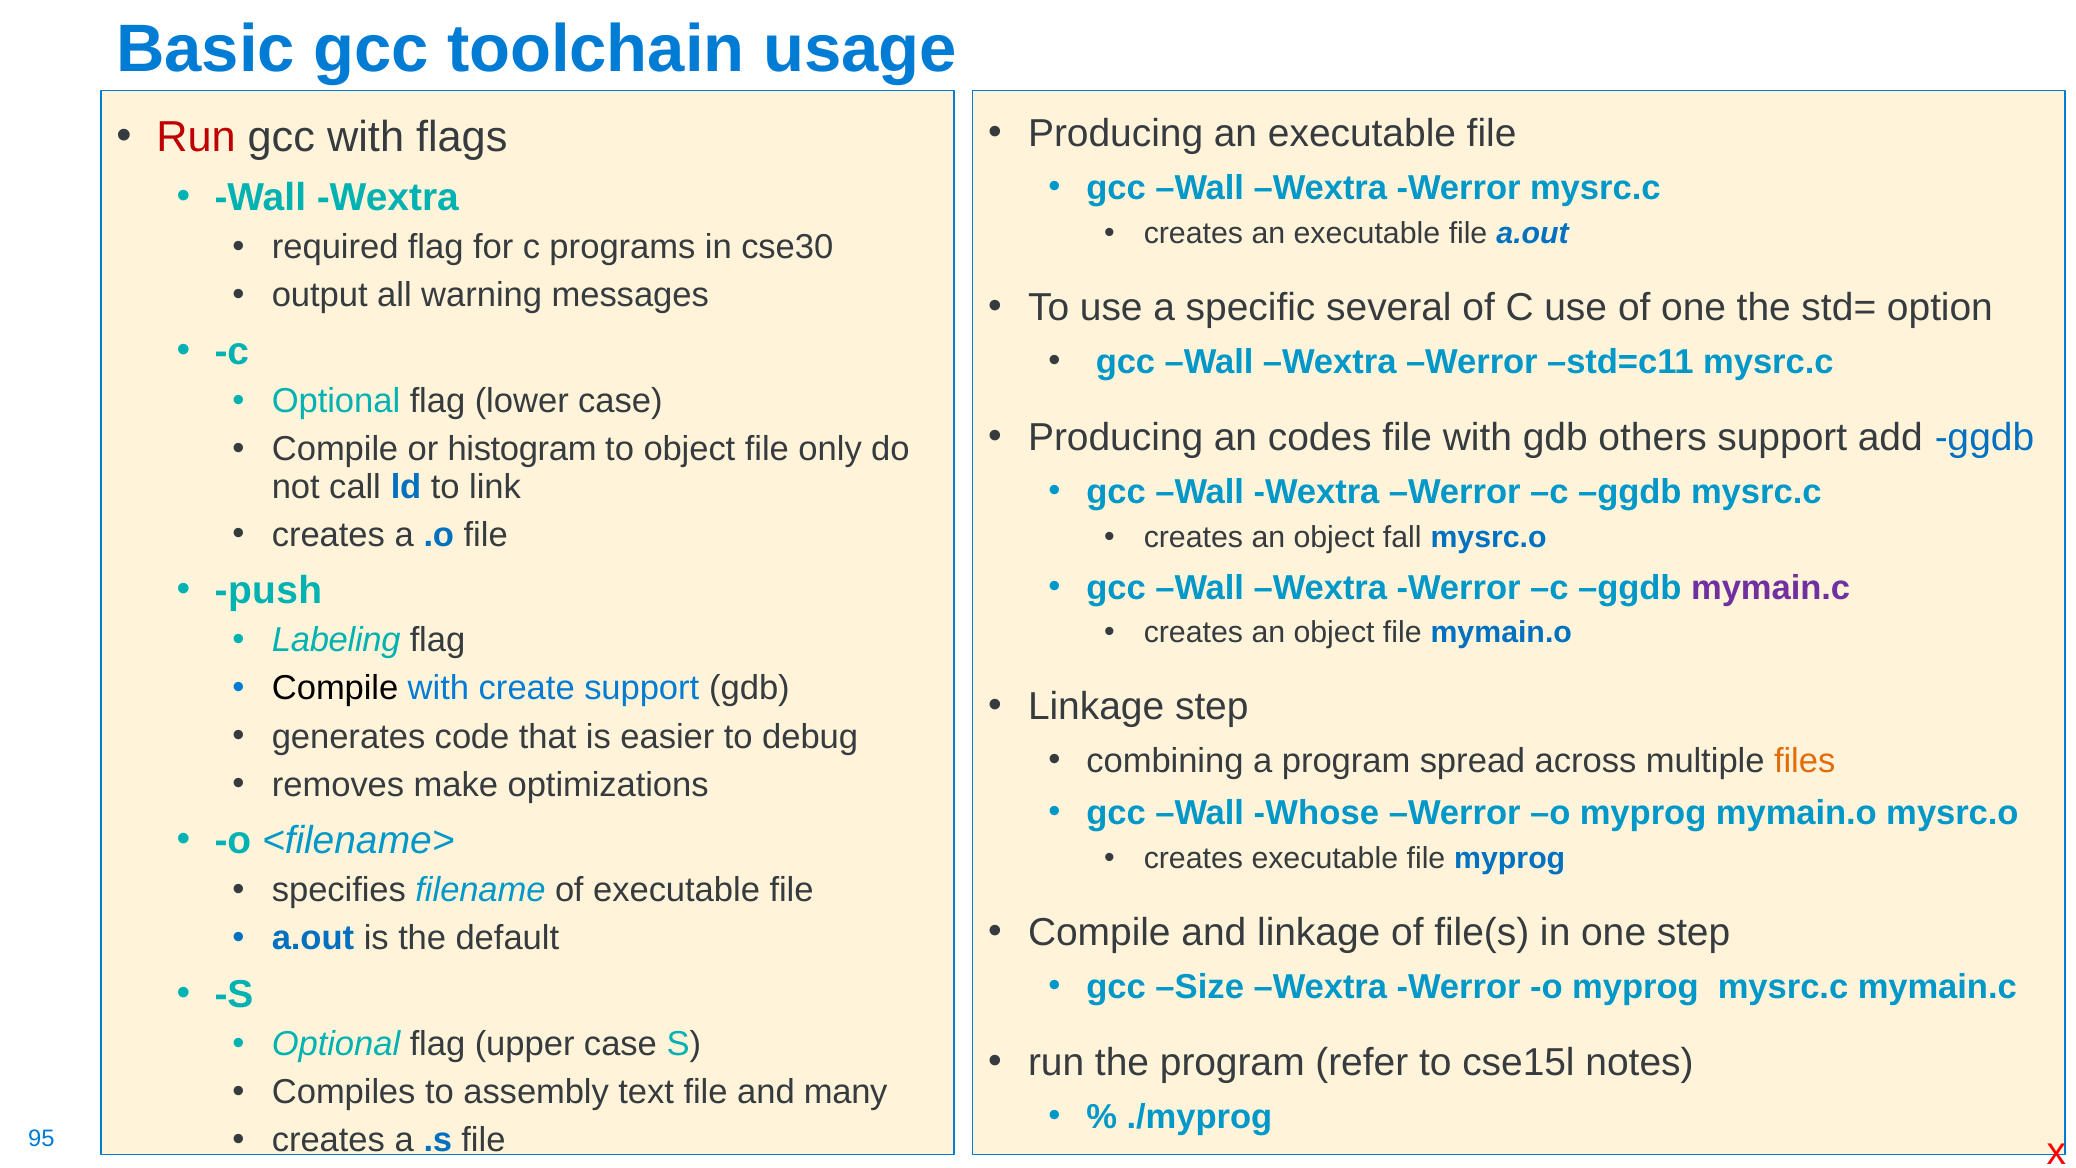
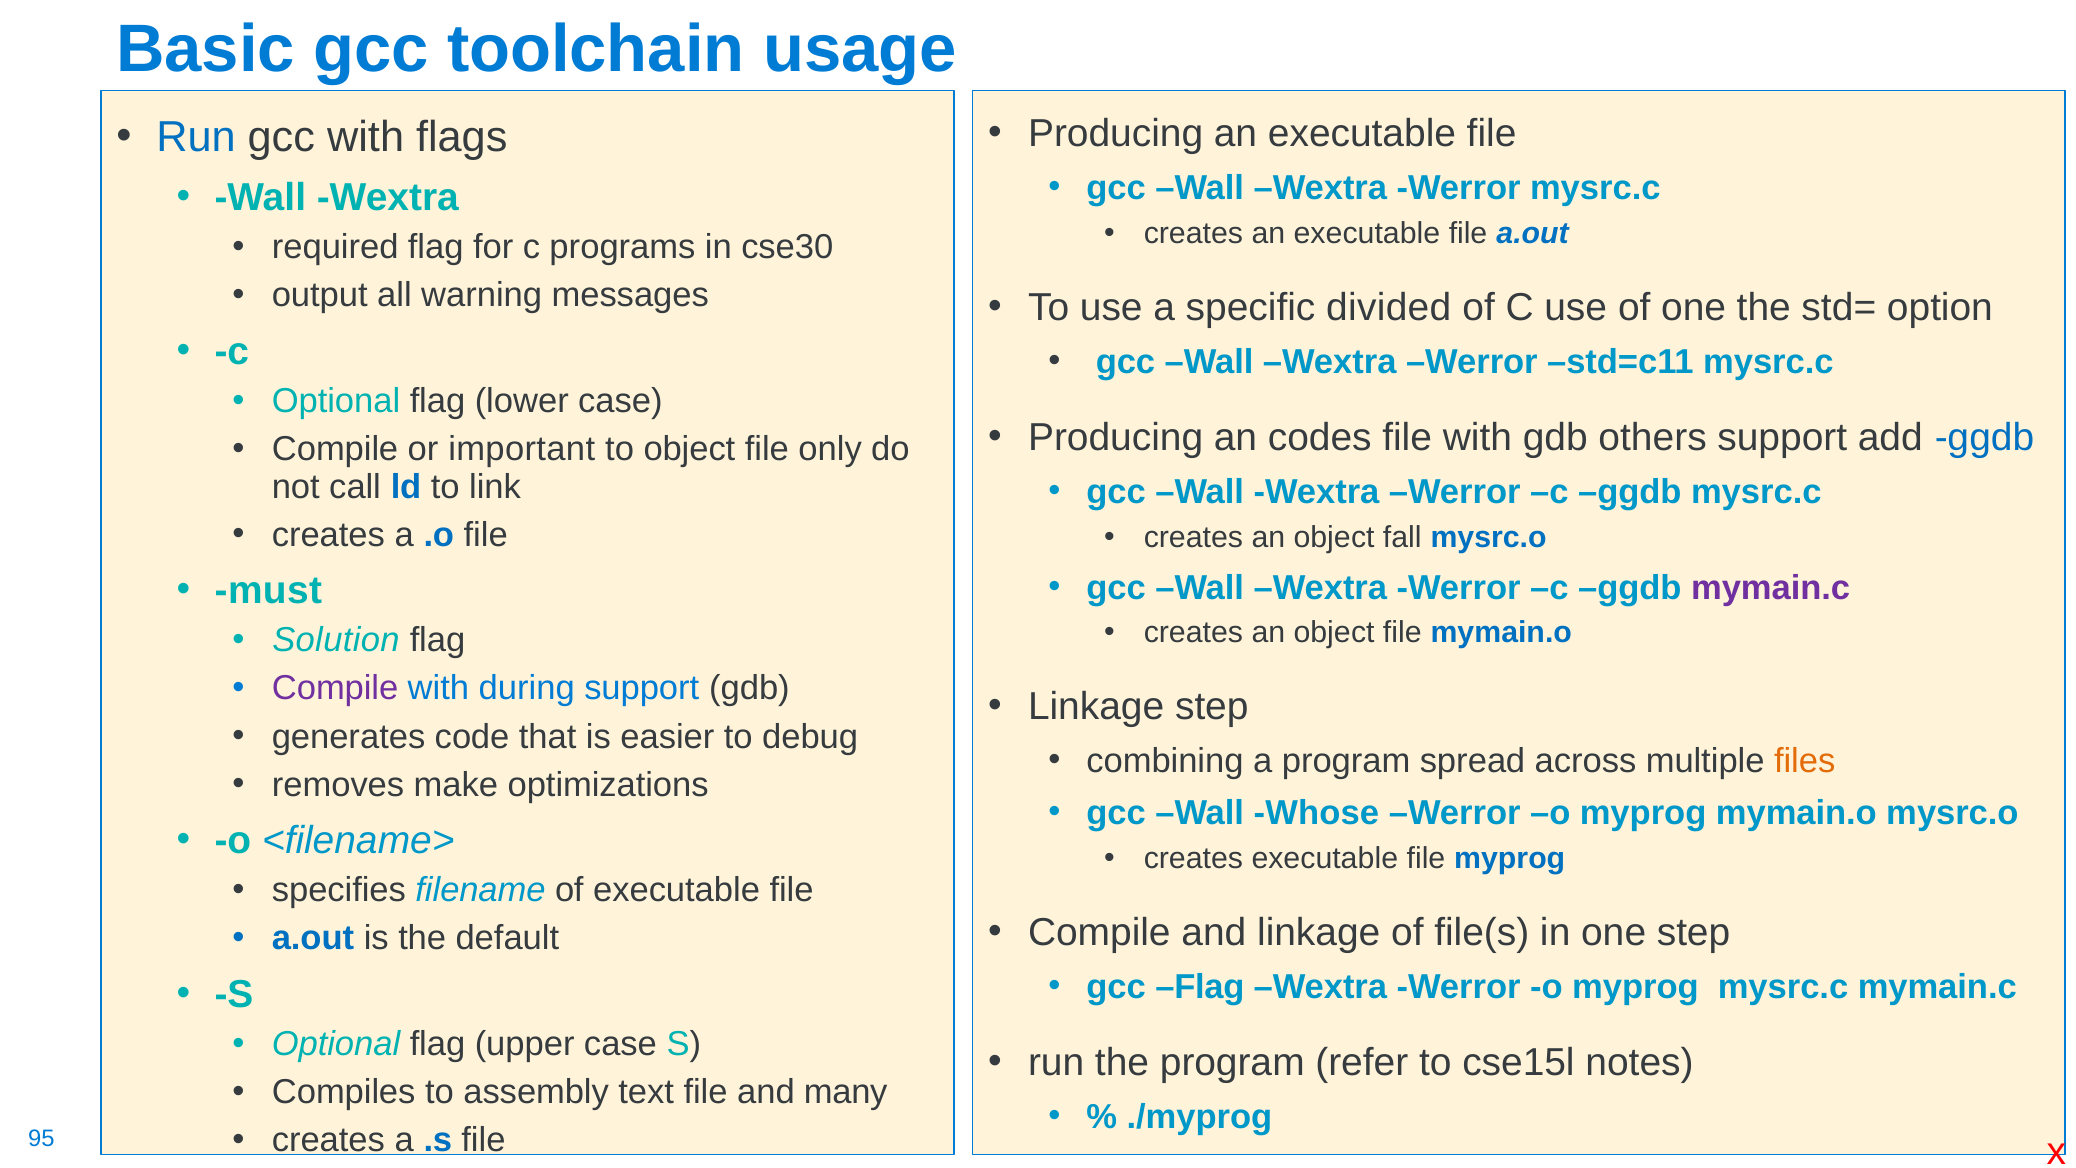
Run at (196, 138) colour: red -> blue
several: several -> divided
histogram: histogram -> important
push: push -> must
Labeling: Labeling -> Solution
Compile at (335, 688) colour: black -> purple
create: create -> during
gcc Size: Size -> Flag
